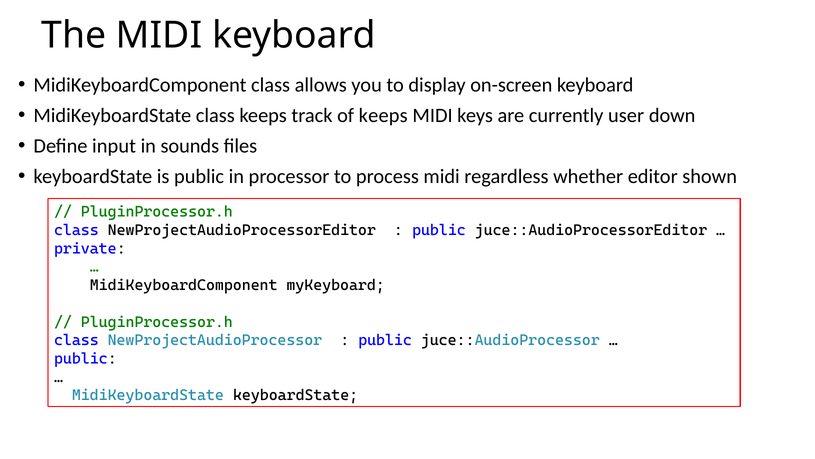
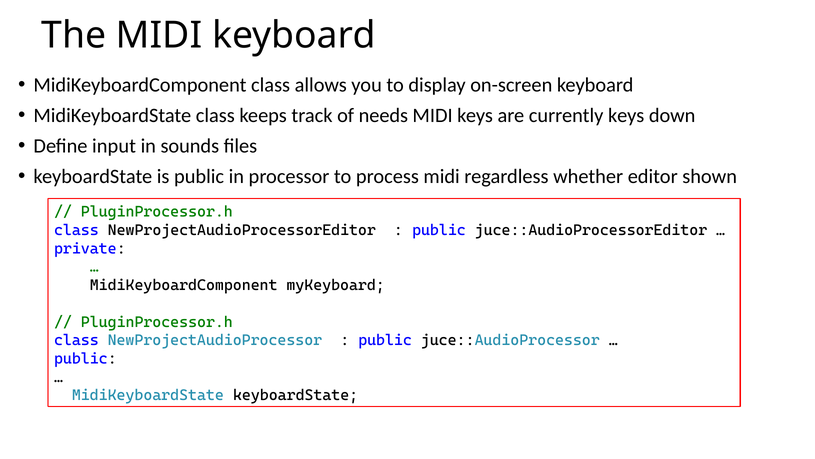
of keeps: keeps -> needs
currently user: user -> keys
